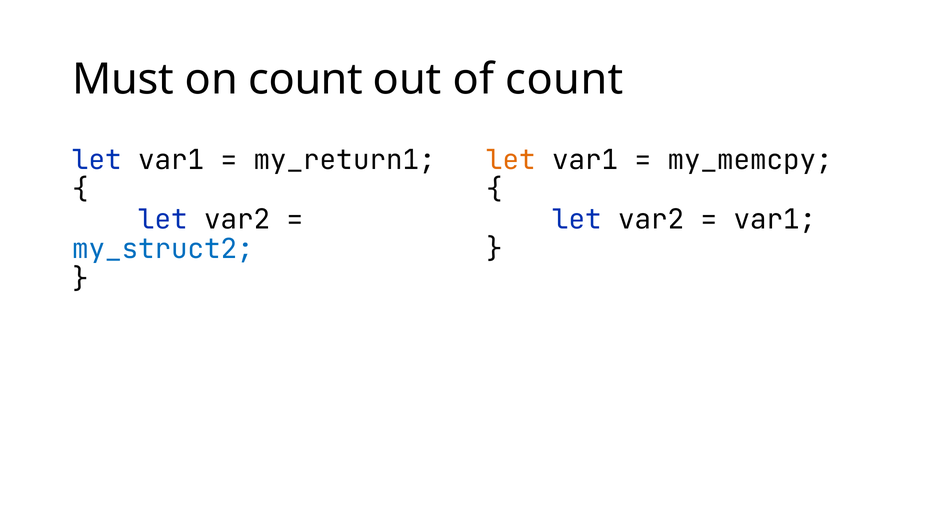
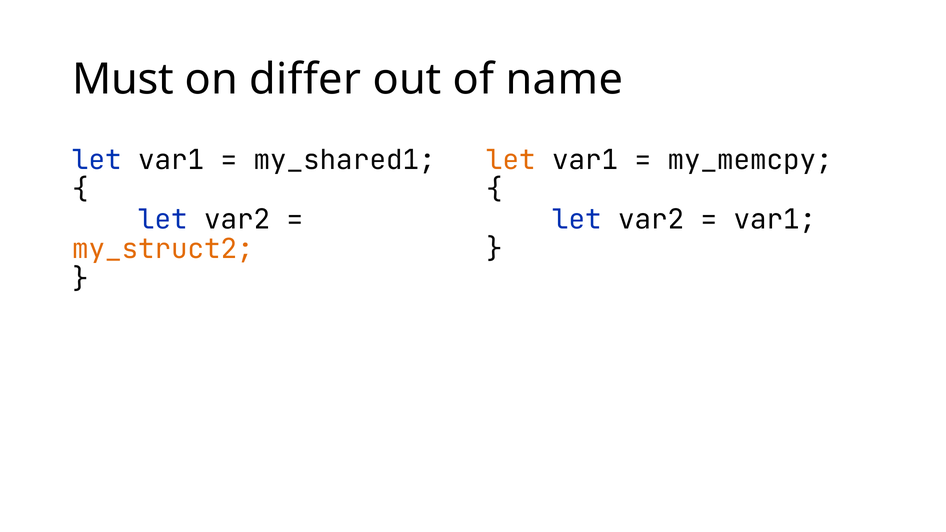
on count: count -> differ
of count: count -> name
my_return1: my_return1 -> my_shared1
my_struct2 colour: blue -> orange
